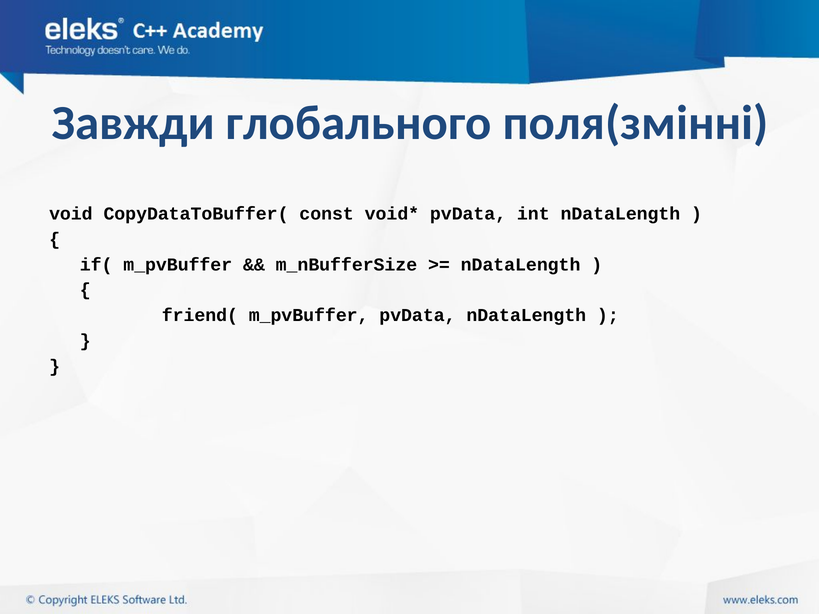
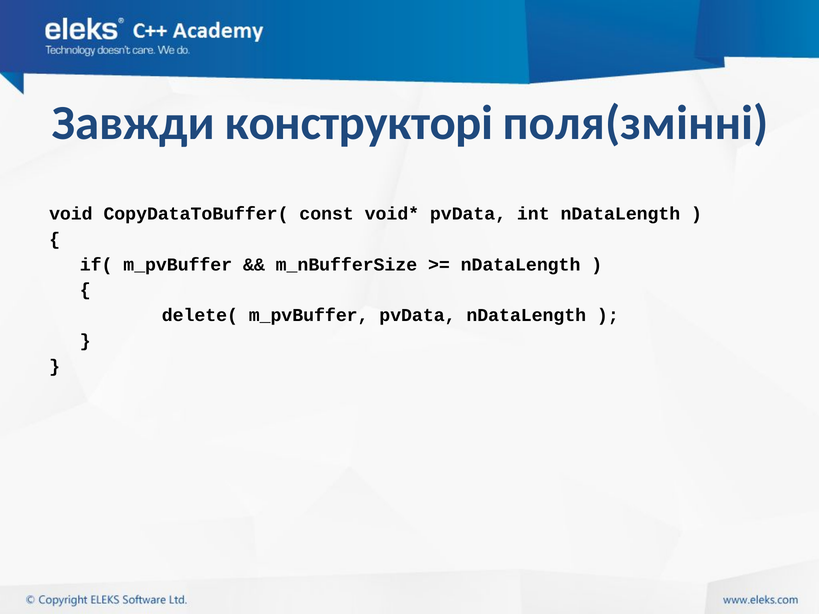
глобального: глобального -> конструкторі
friend(: friend( -> delete(
